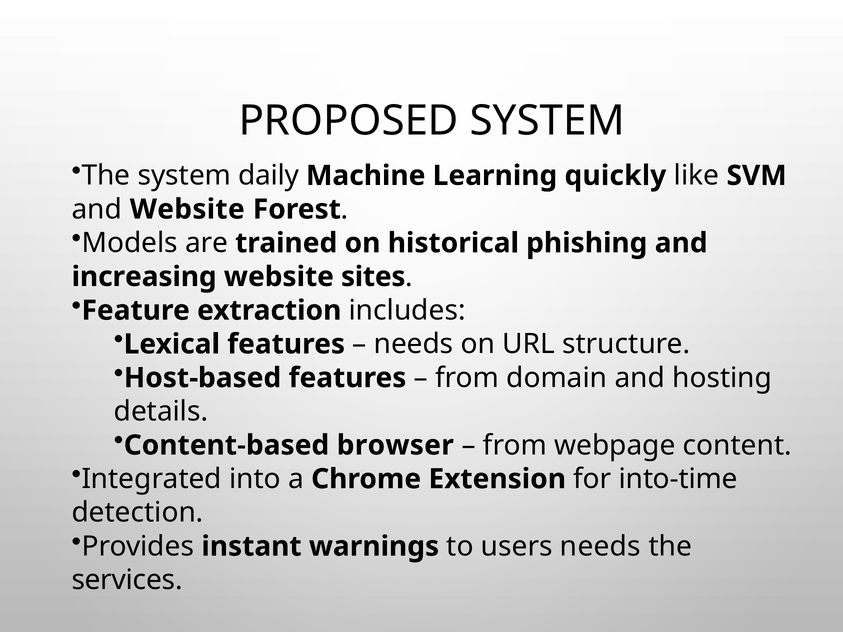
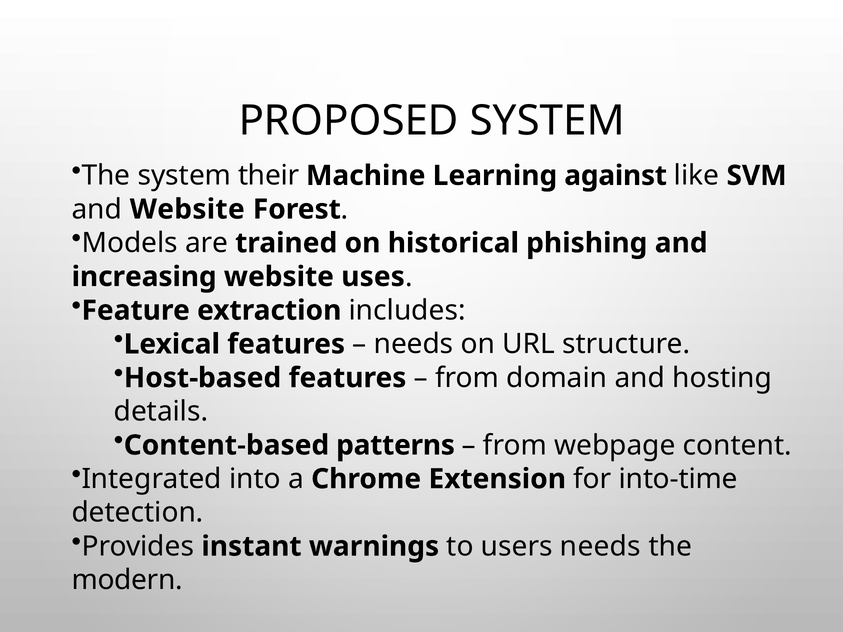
daily: daily -> their
quickly: quickly -> against
sites: sites -> uses
browser: browser -> patterns
services: services -> modern
